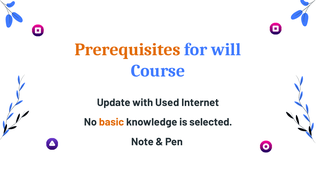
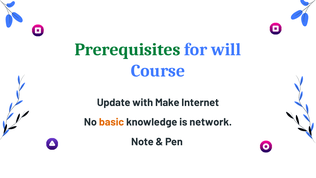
Prerequisites colour: orange -> green
Used: Used -> Make
selected: selected -> network
